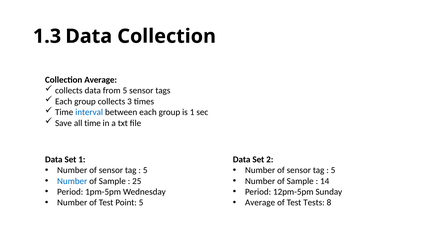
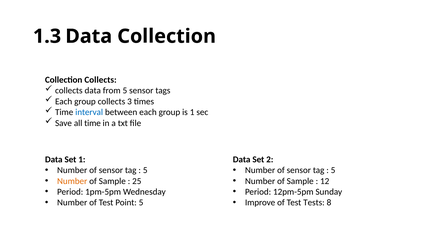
Collection Average: Average -> Collects
Number at (72, 181) colour: blue -> orange
14: 14 -> 12
Average at (260, 203): Average -> Improve
